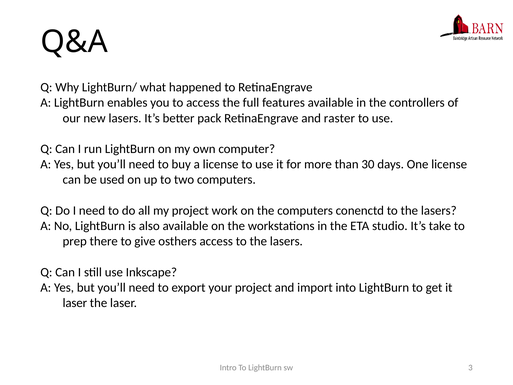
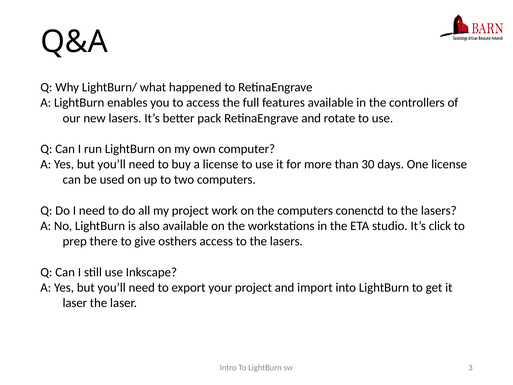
raster: raster -> rotate
take: take -> click
